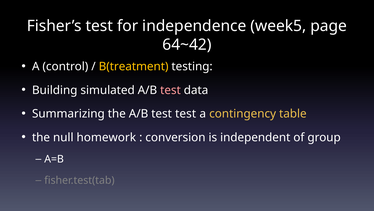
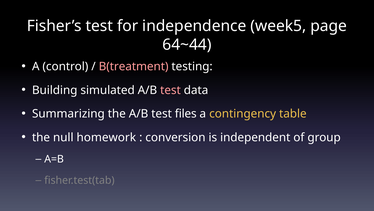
64~42: 64~42 -> 64~44
B(treatment colour: yellow -> pink
test test: test -> files
